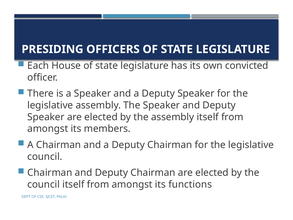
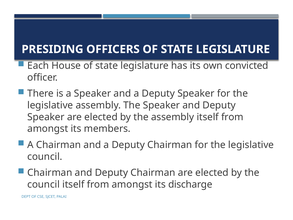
functions: functions -> discharge
